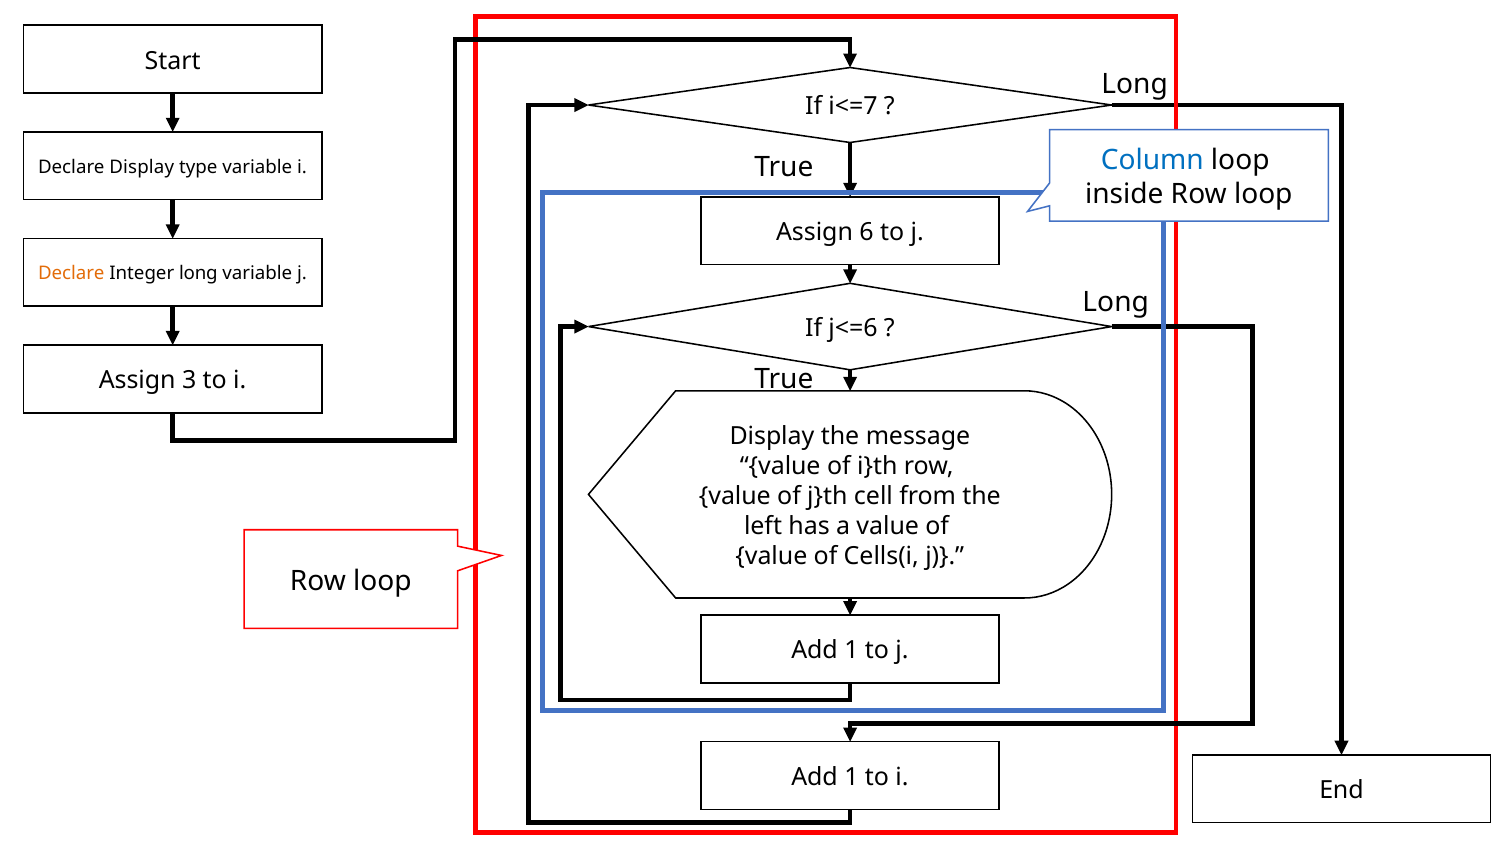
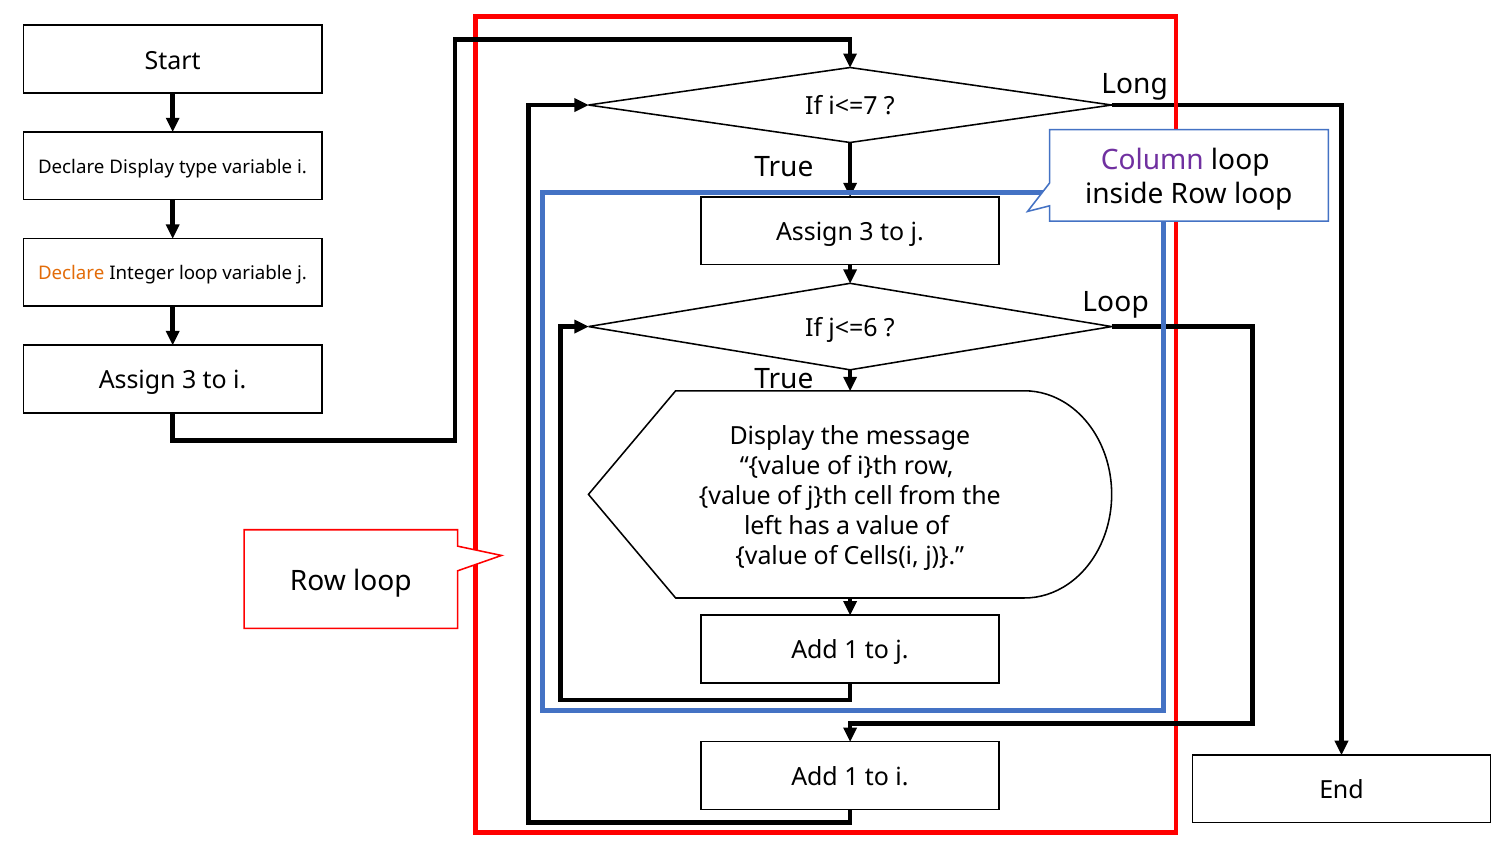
Column colour: blue -> purple
6 at (867, 232): 6 -> 3
Integer long: long -> loop
Long at (1116, 302): Long -> Loop
